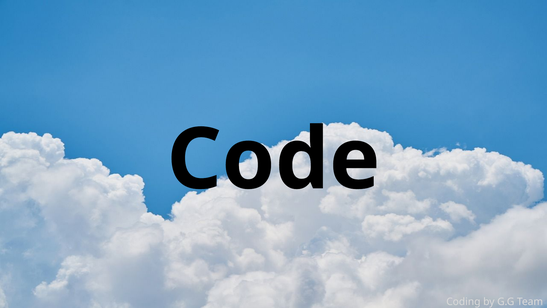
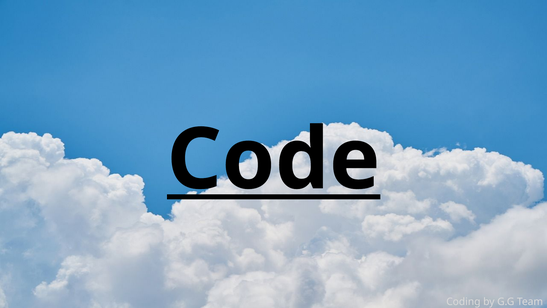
Code underline: none -> present
